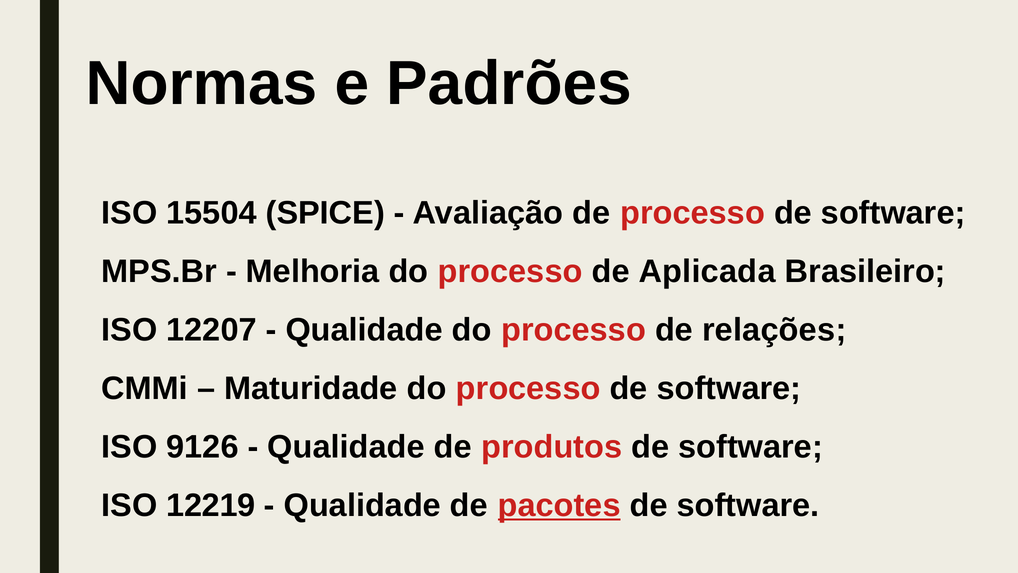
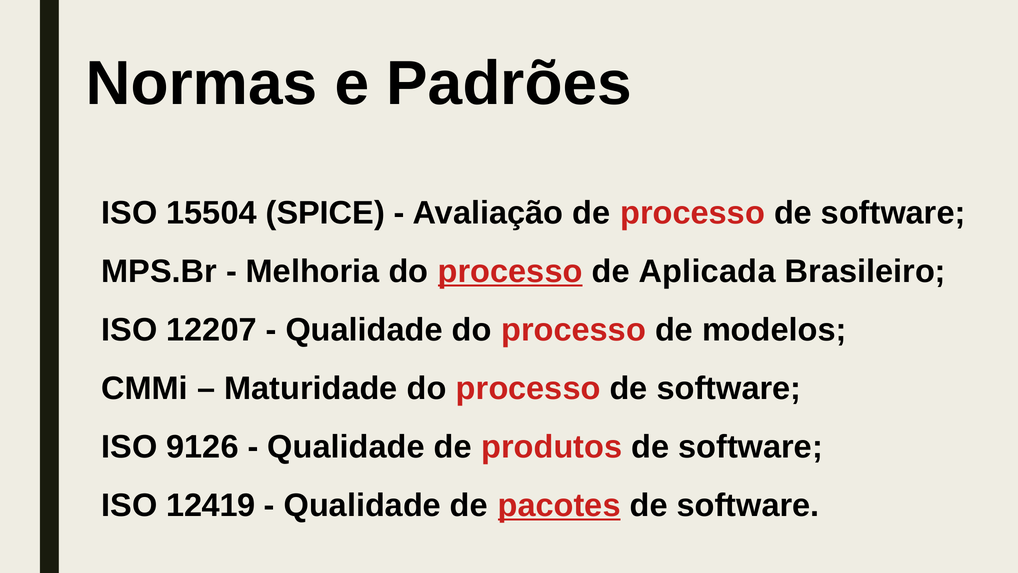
processo at (510, 271) underline: none -> present
relações: relações -> modelos
12219: 12219 -> 12419
